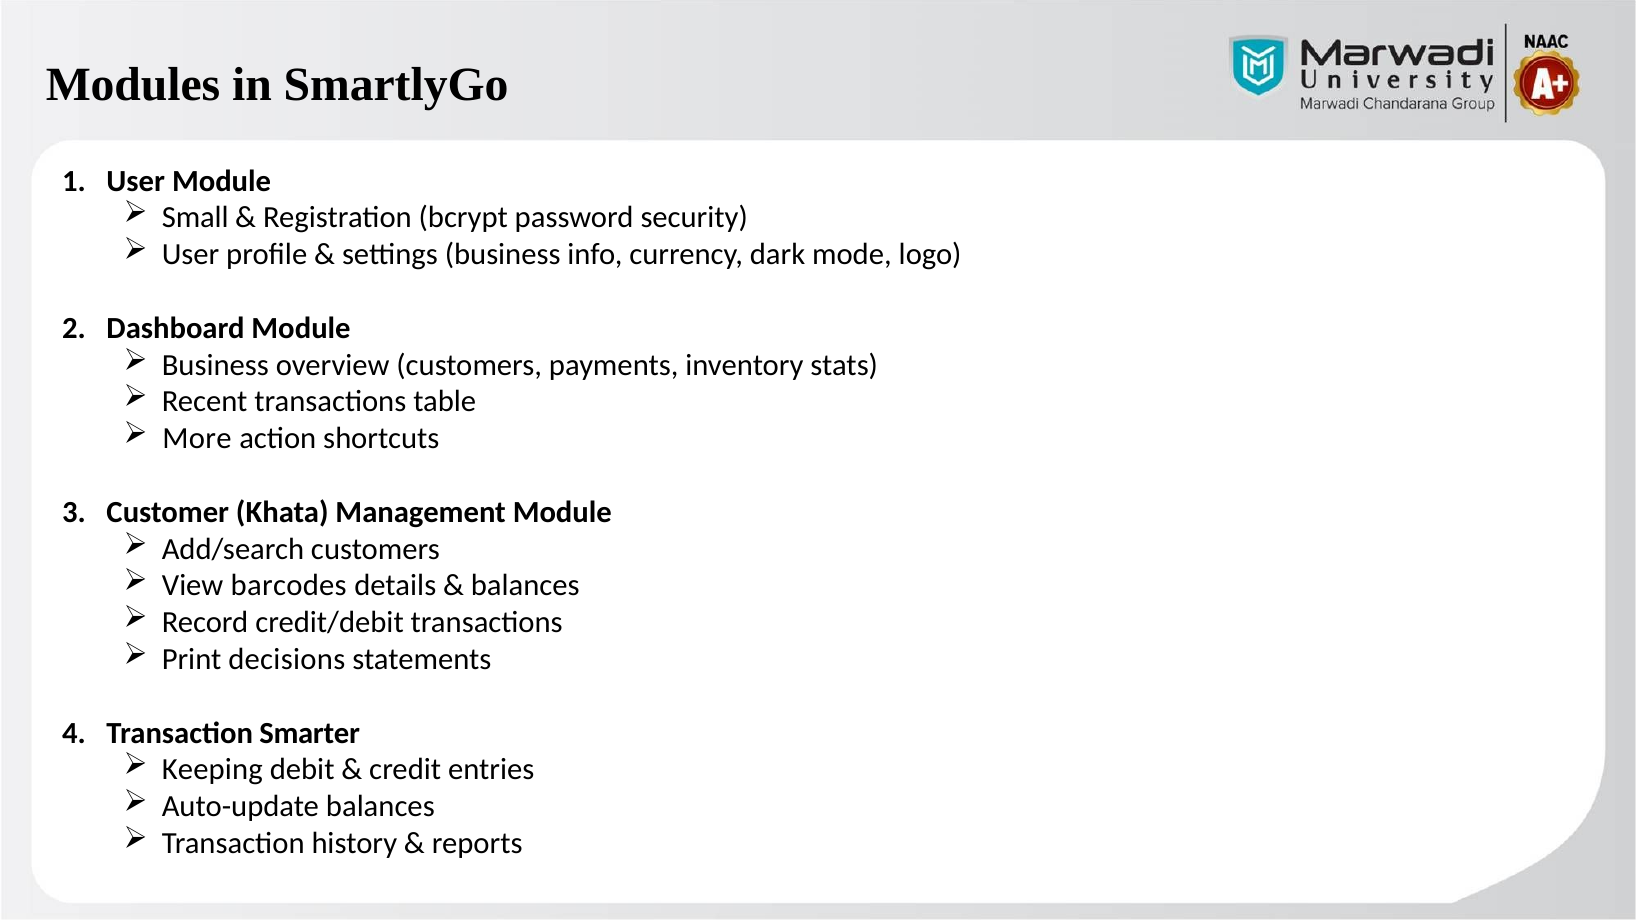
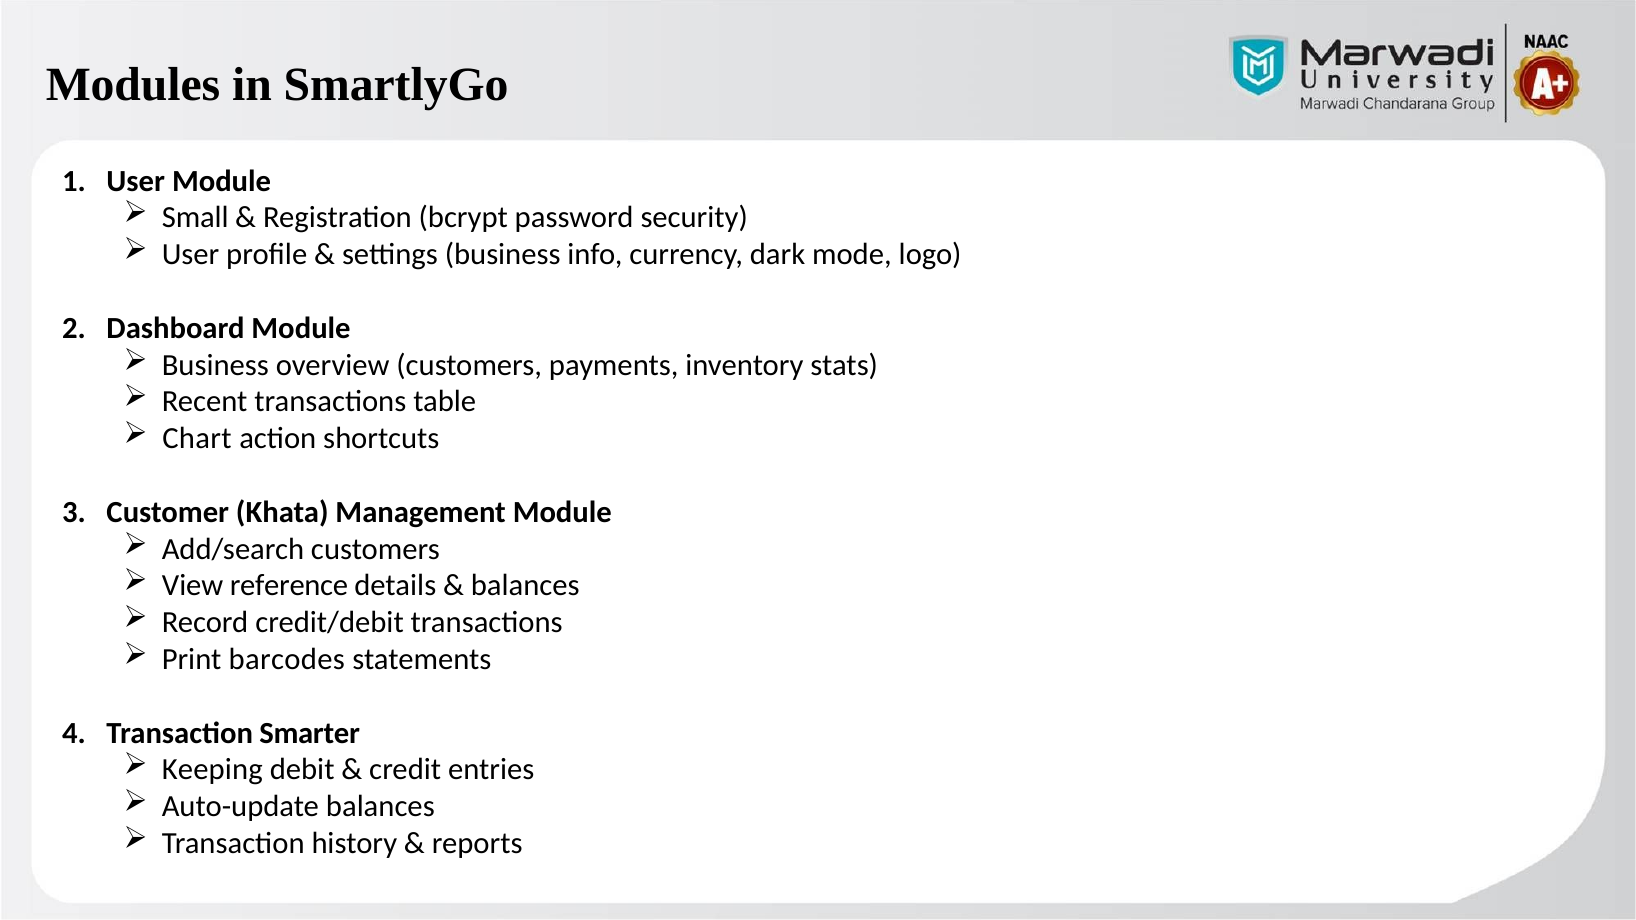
More: More -> Chart
barcodes: barcodes -> reference
decisions: decisions -> barcodes
